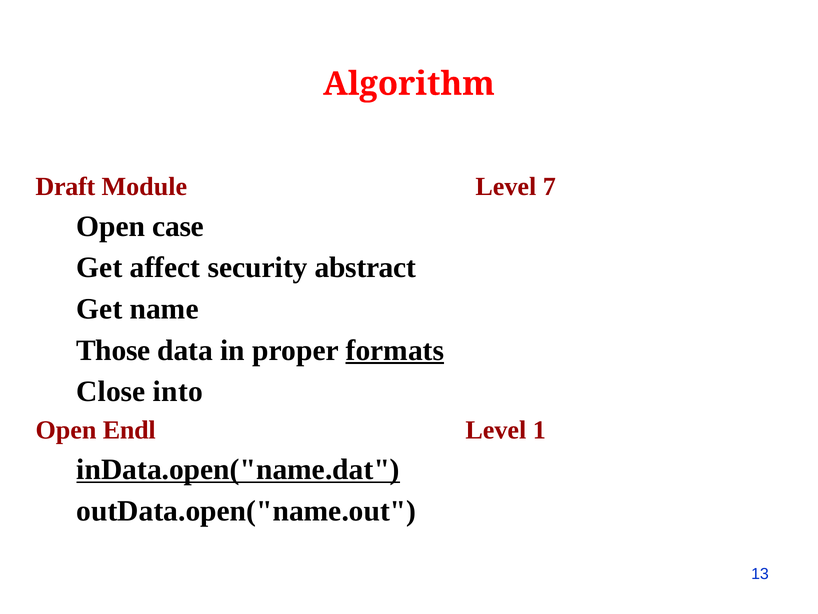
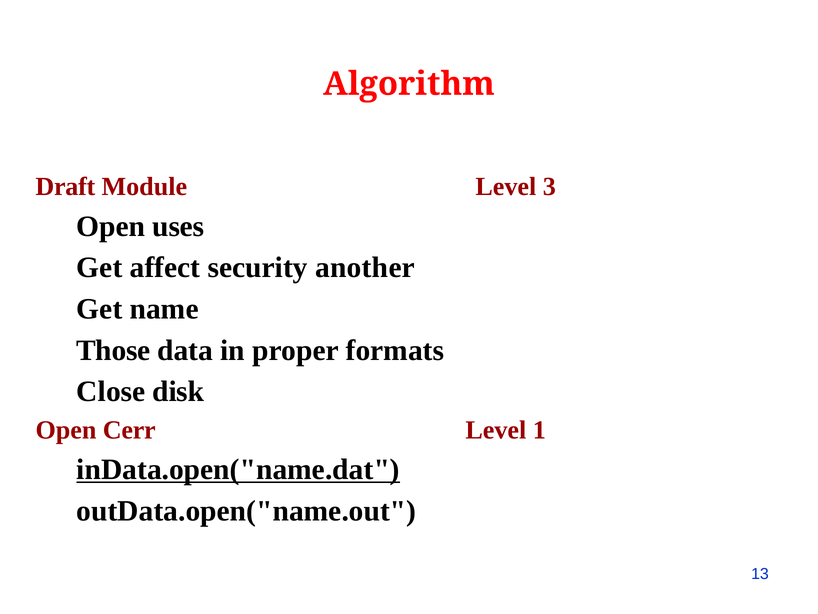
7: 7 -> 3
case: case -> uses
abstract: abstract -> another
formats underline: present -> none
into: into -> disk
Endl: Endl -> Cerr
